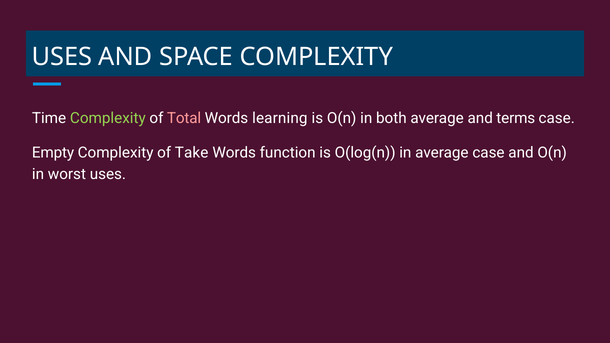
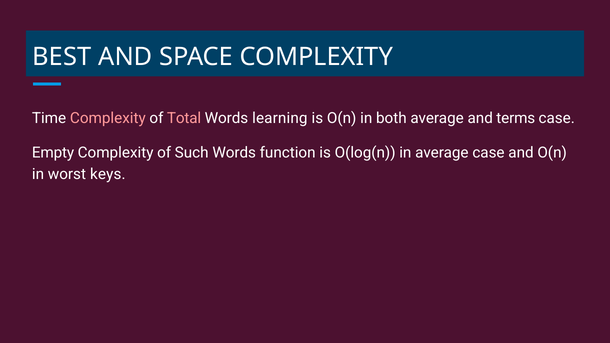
USES at (62, 57): USES -> BEST
Complexity at (108, 118) colour: light green -> pink
Take: Take -> Such
worst uses: uses -> keys
